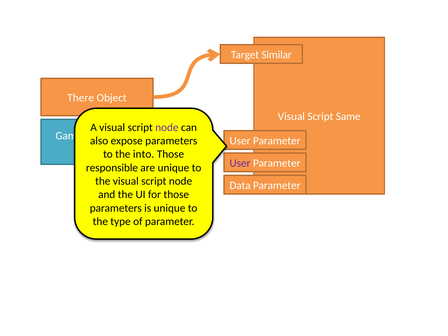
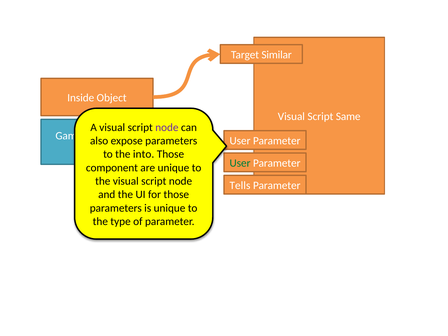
There: There -> Inside
User at (240, 163) colour: purple -> green
responsible: responsible -> component
Data at (240, 186): Data -> Tells
